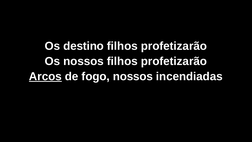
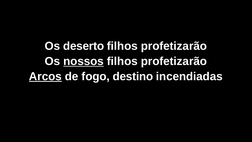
destino: destino -> deserto
nossos at (84, 61) underline: none -> present
fogo nossos: nossos -> destino
